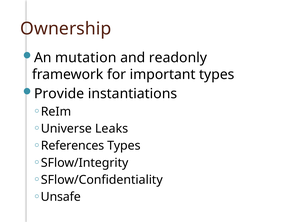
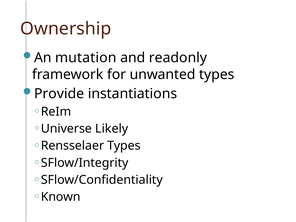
important: important -> unwanted
Leaks: Leaks -> Likely
References: References -> Rensselaer
Unsafe: Unsafe -> Known
